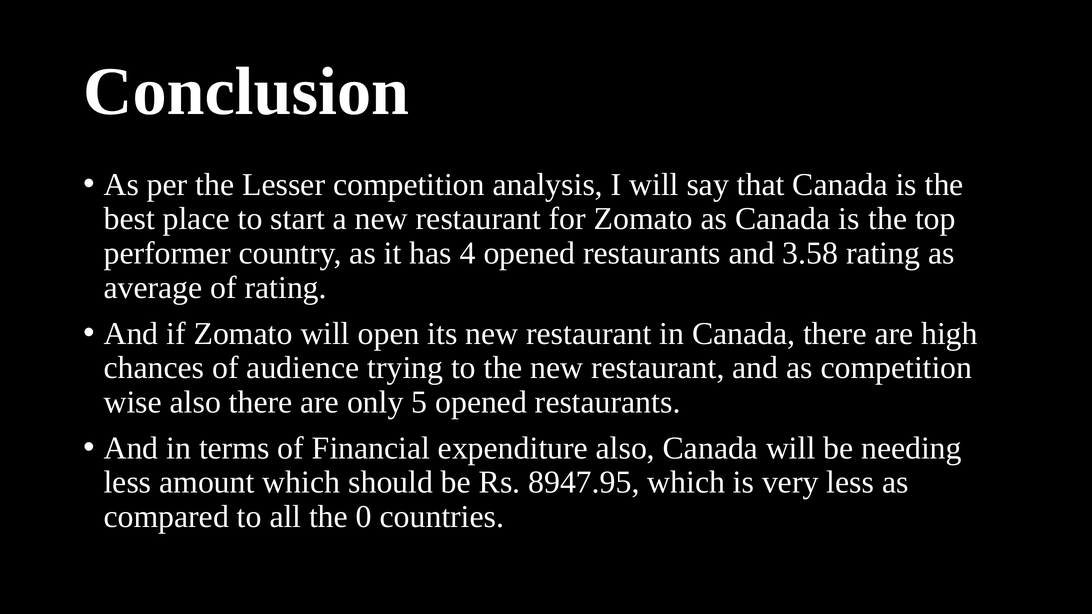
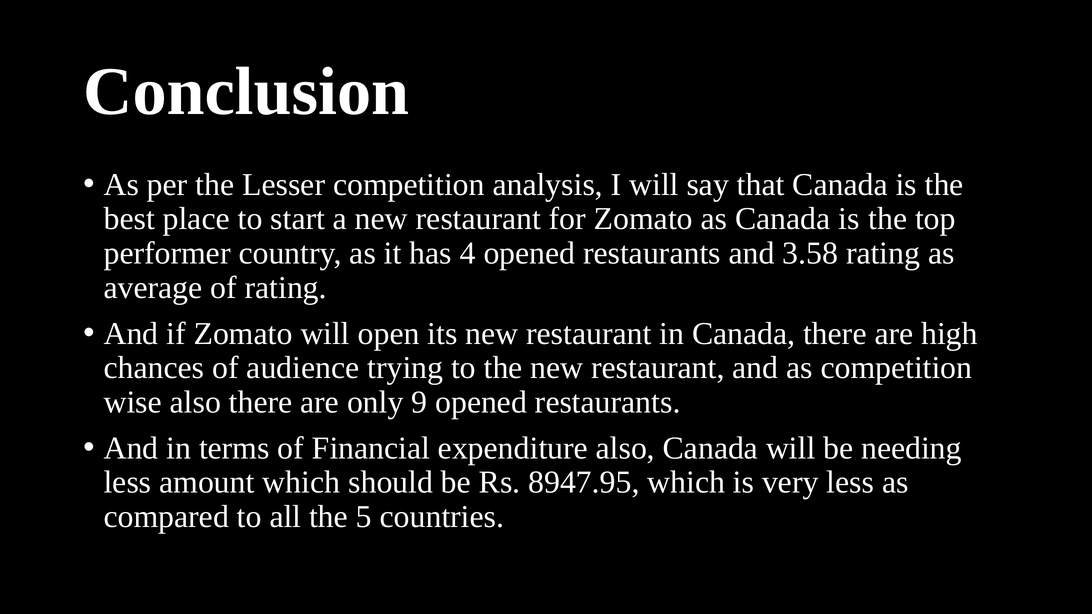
5: 5 -> 9
0: 0 -> 5
